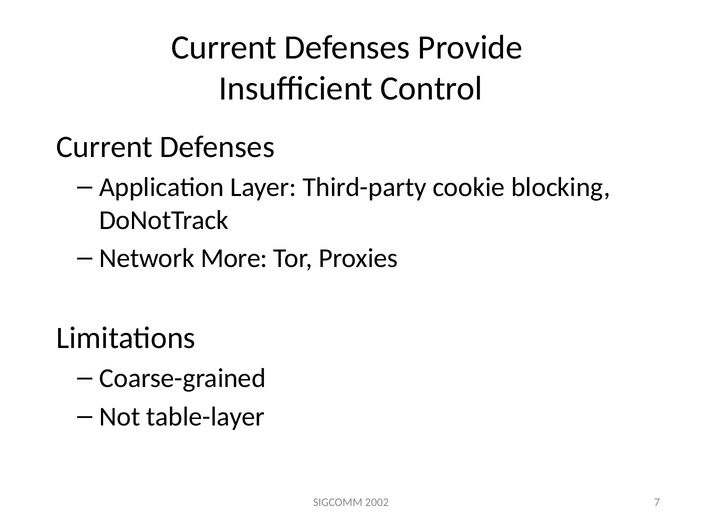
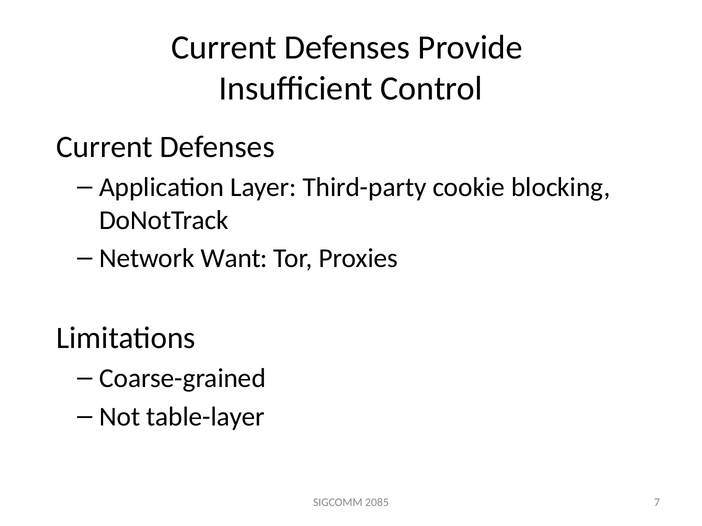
More: More -> Want
2002: 2002 -> 2085
